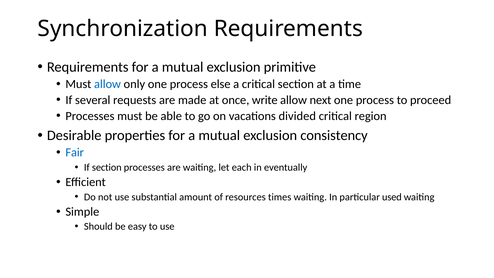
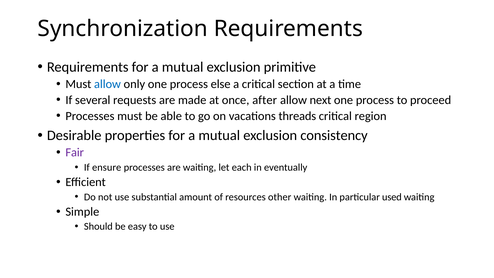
write: write -> after
divided: divided -> threads
Fair colour: blue -> purple
If section: section -> ensure
times: times -> other
